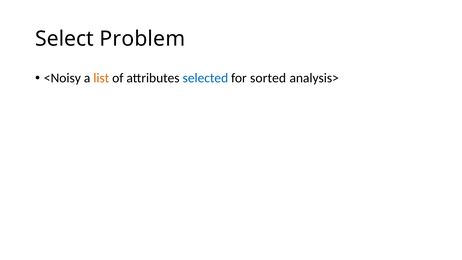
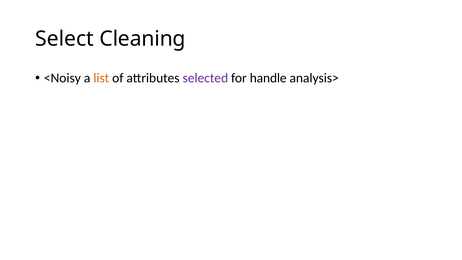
Problem: Problem -> Cleaning
selected colour: blue -> purple
sorted: sorted -> handle
